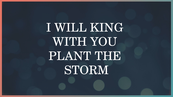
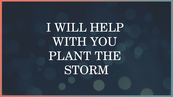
KING: KING -> HELP
